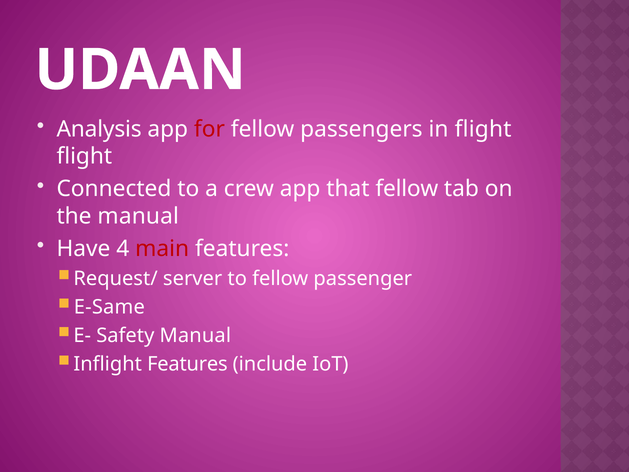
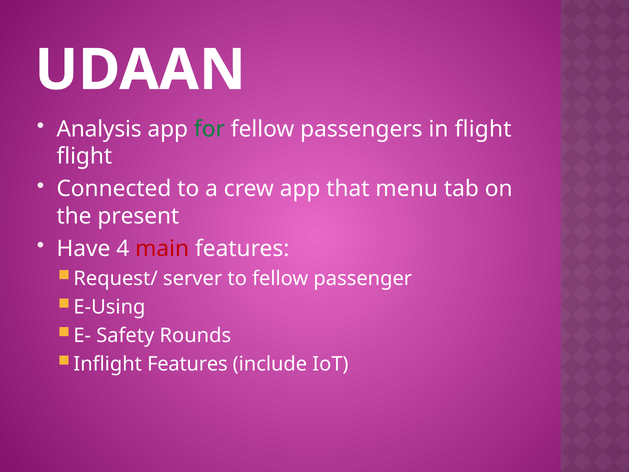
for colour: red -> green
that fellow: fellow -> menu
the manual: manual -> present
E-Same: E-Same -> E-Using
Safety Manual: Manual -> Rounds
